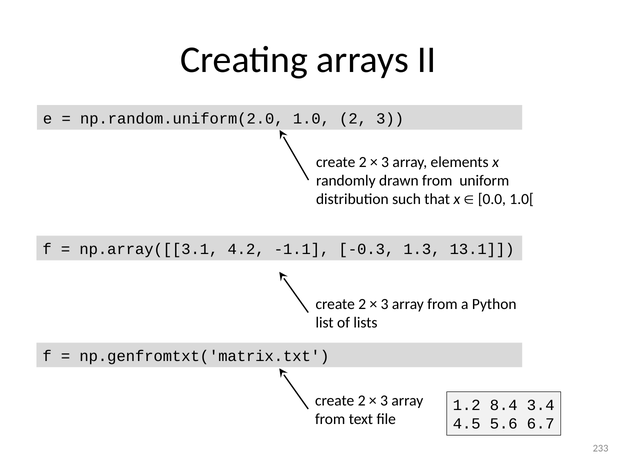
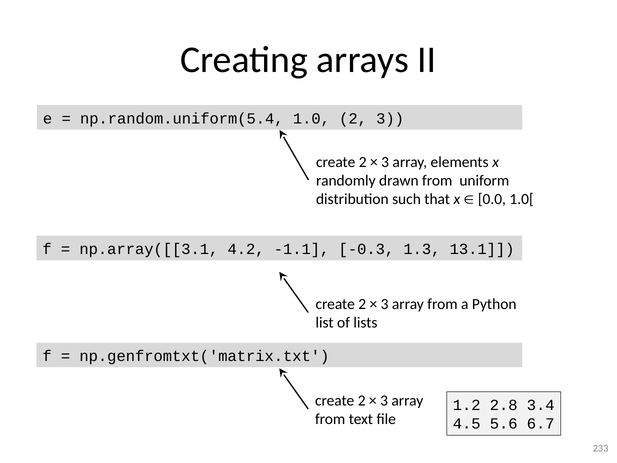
np.random.uniform(2.0: np.random.uniform(2.0 -> np.random.uniform(5.4
8.4: 8.4 -> 2.8
